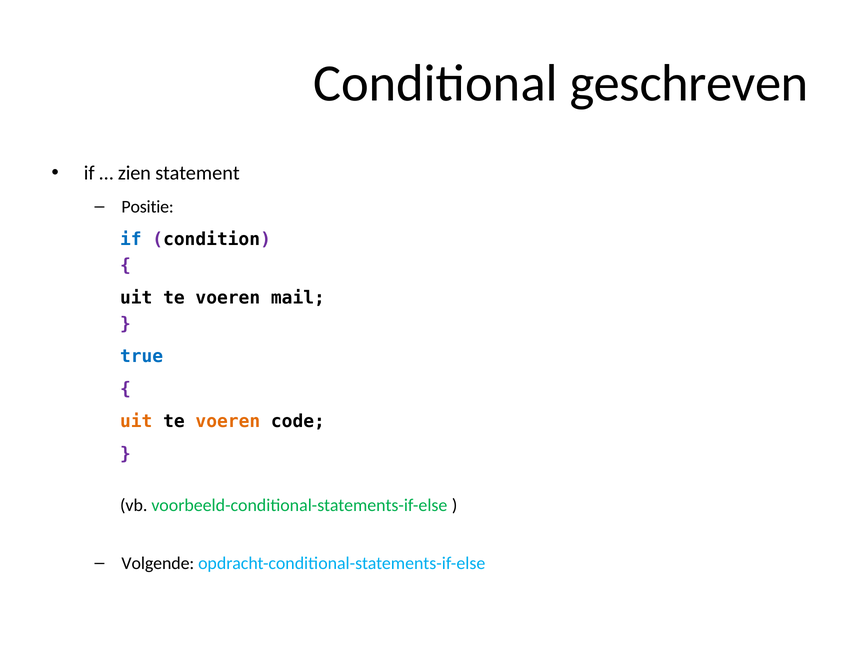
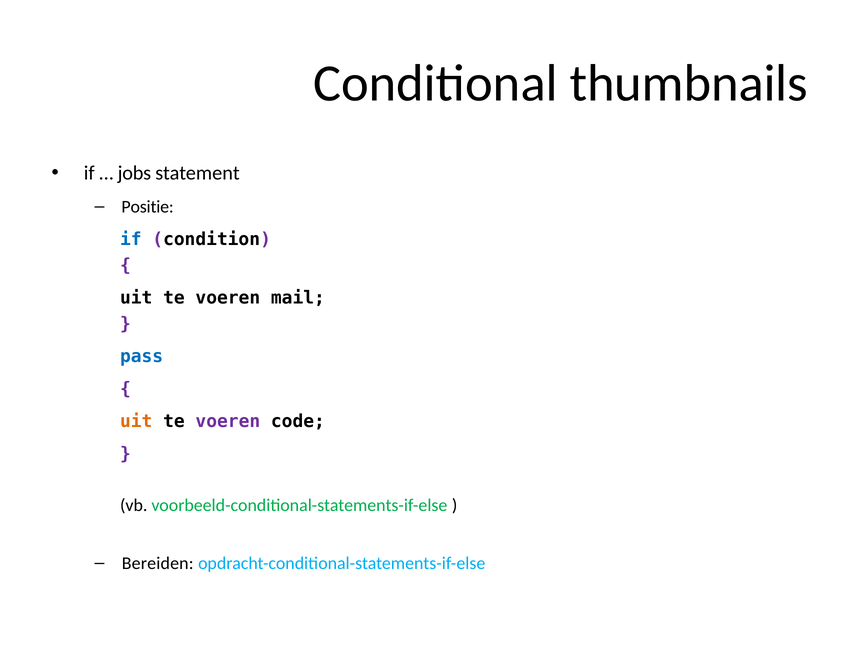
geschreven: geschreven -> thumbnails
zien: zien -> jobs
true: true -> pass
voeren at (228, 421) colour: orange -> purple
Volgende: Volgende -> Bereiden
